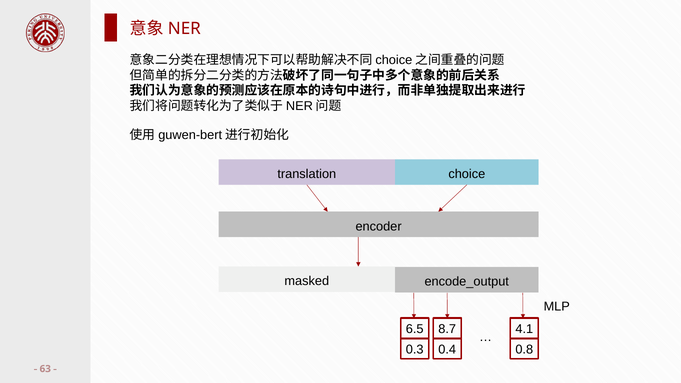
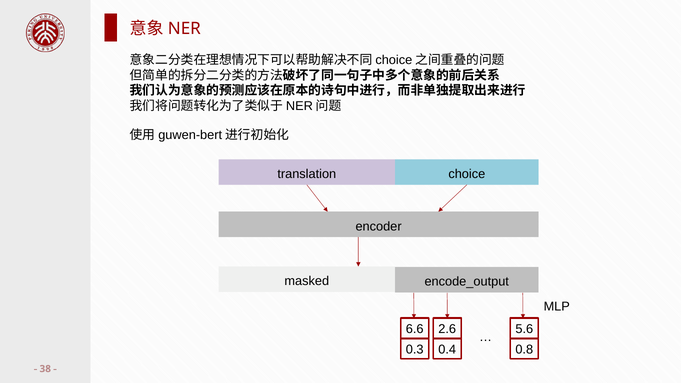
6.5: 6.5 -> 6.6
8.7: 8.7 -> 2.6
4.1: 4.1 -> 5.6
63: 63 -> 38
